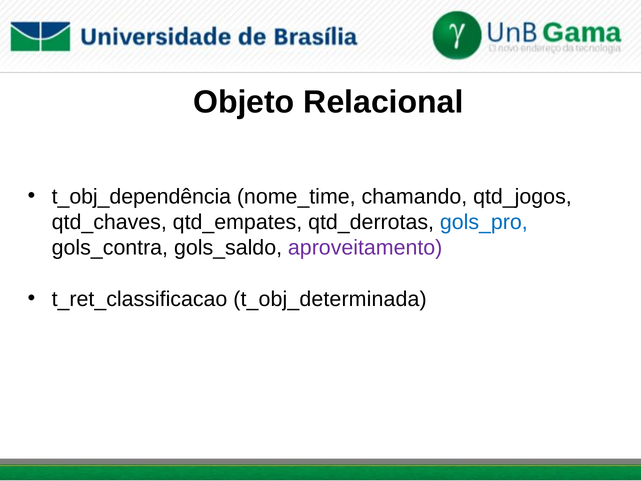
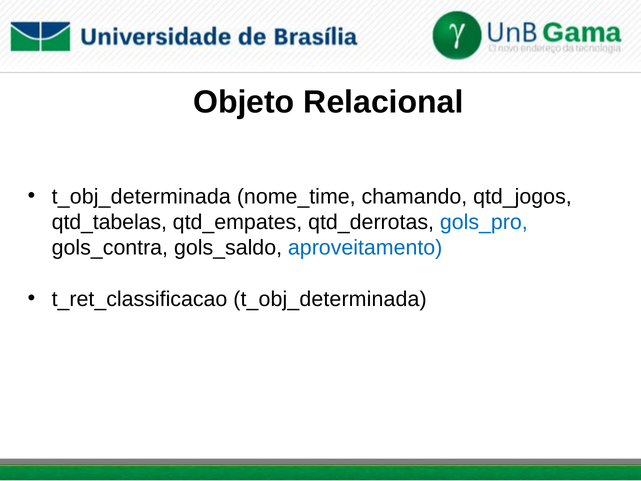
t_obj_dependência at (141, 196): t_obj_dependência -> t_obj_determinada
qtd_chaves: qtd_chaves -> qtd_tabelas
aproveitamento colour: purple -> blue
